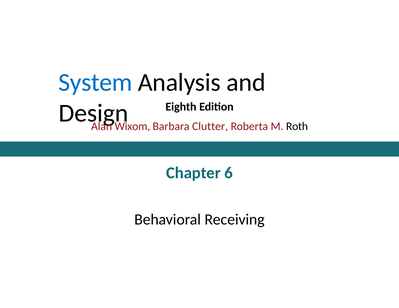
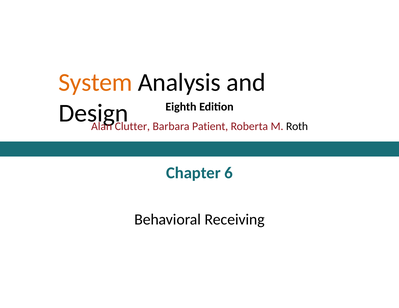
System colour: blue -> orange
Wixom: Wixom -> Clutter
Clutter: Clutter -> Patient
